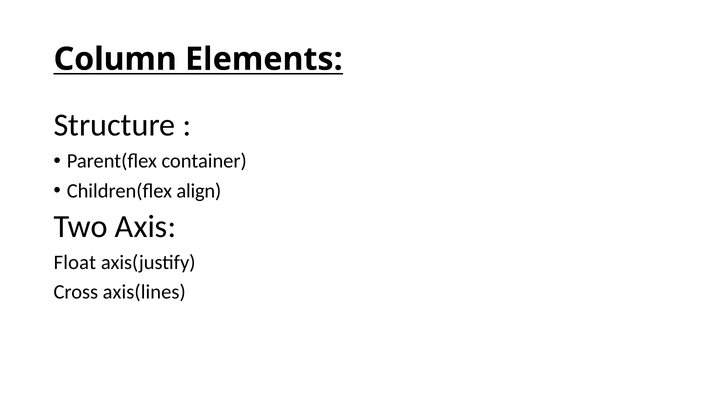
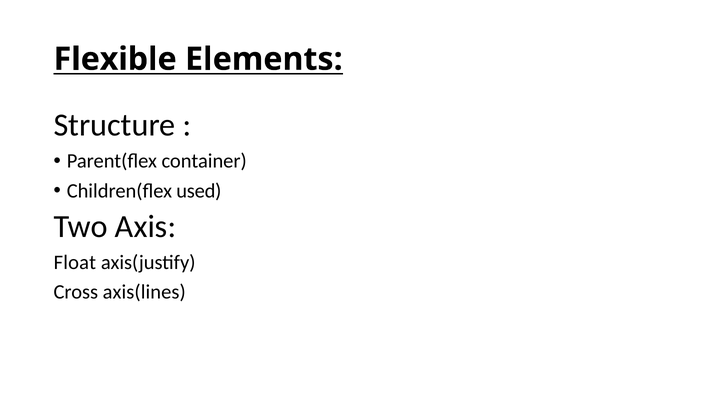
Column: Column -> Flexible
align: align -> used
